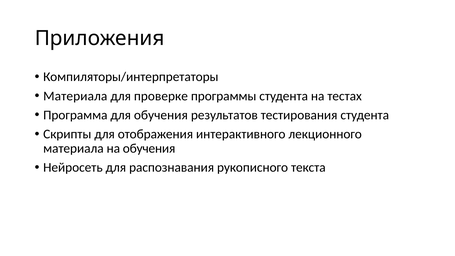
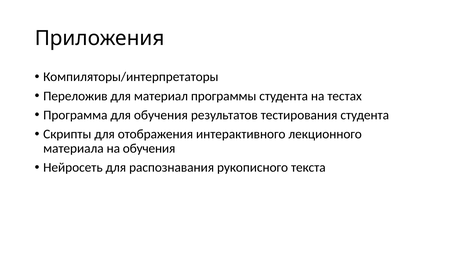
Материала at (75, 96): Материала -> Переложив
проверке: проверке -> материал
